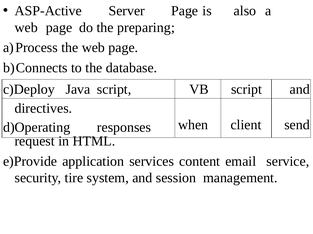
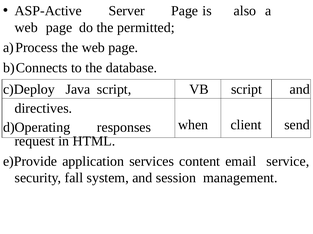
preparing: preparing -> permitted
tire: tire -> fall
